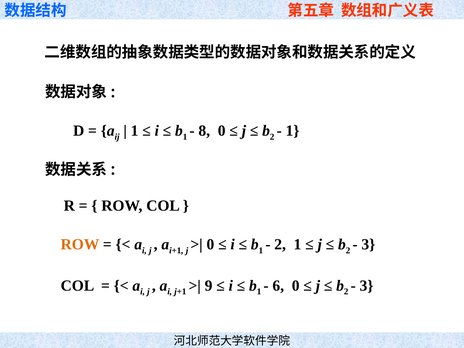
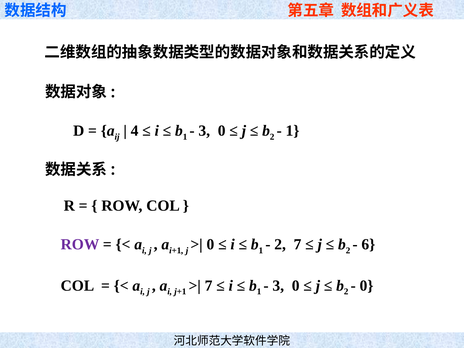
1 at (135, 131): 1 -> 4
8 at (204, 131): 8 -> 3
ROW at (80, 244) colour: orange -> purple
2 1: 1 -> 7
3 at (368, 244): 3 -> 6
9 at (209, 286): 9 -> 7
6 at (278, 286): 6 -> 3
3 at (367, 286): 3 -> 0
